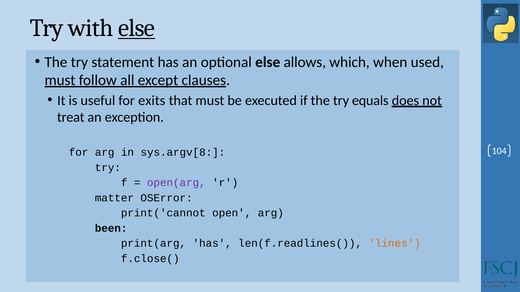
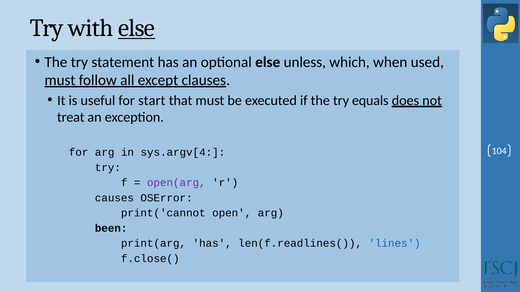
allows: allows -> unless
exits: exits -> start
sys.argv[8: sys.argv[8 -> sys.argv[4
matter: matter -> causes
lines colour: orange -> blue
